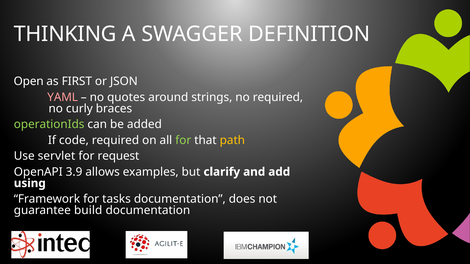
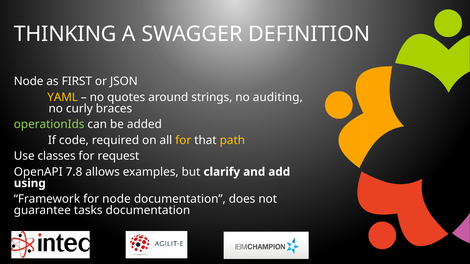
Open at (29, 82): Open -> Node
YAML colour: pink -> yellow
no required: required -> auditing
for at (183, 140) colour: light green -> yellow
servlet: servlet -> classes
3.9: 3.9 -> 7.8
for tasks: tasks -> node
build: build -> tasks
